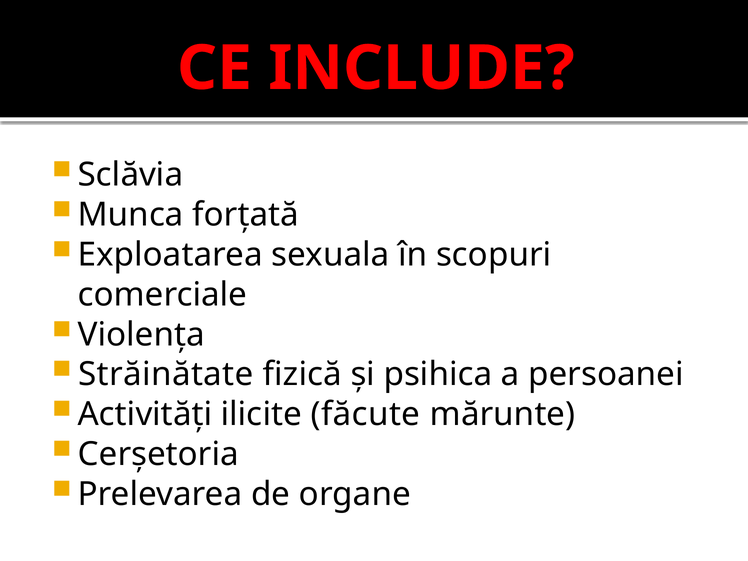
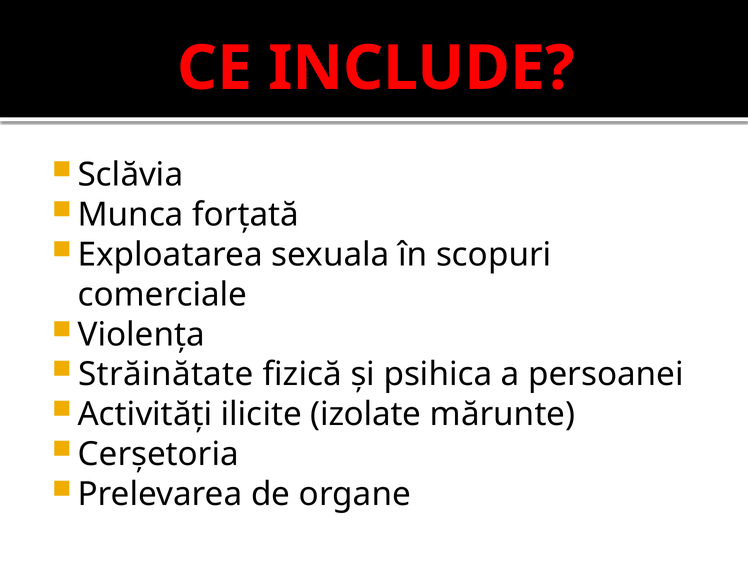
făcute: făcute -> izolate
